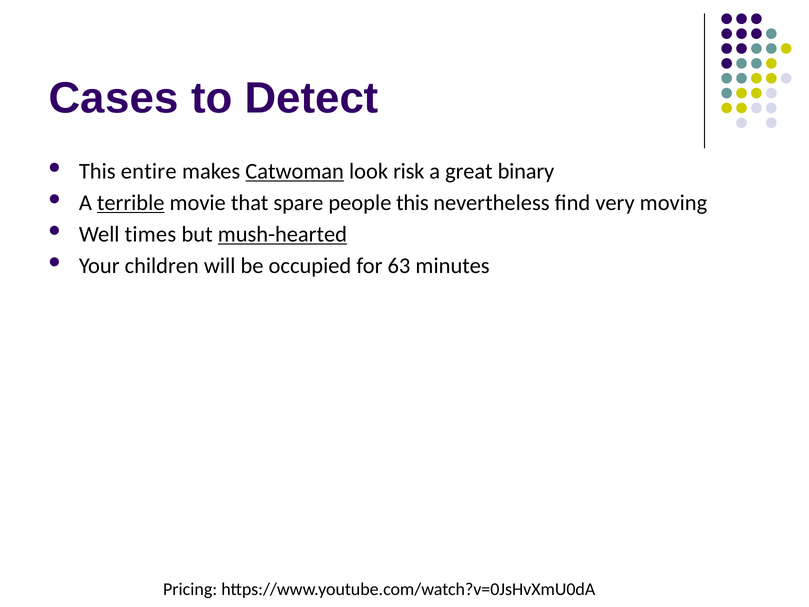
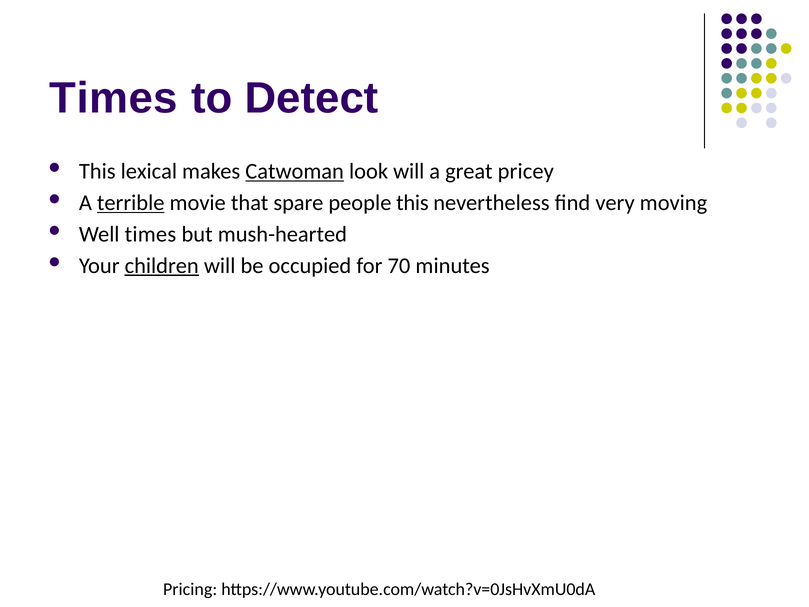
Cases at (114, 98): Cases -> Times
entire: entire -> lexical
look risk: risk -> will
binary: binary -> pricey
mush-hearted underline: present -> none
children underline: none -> present
63: 63 -> 70
